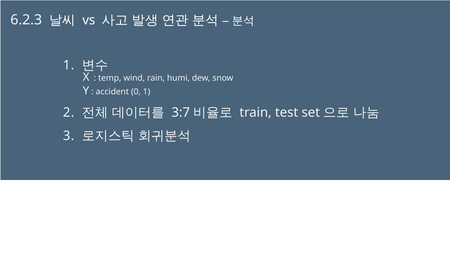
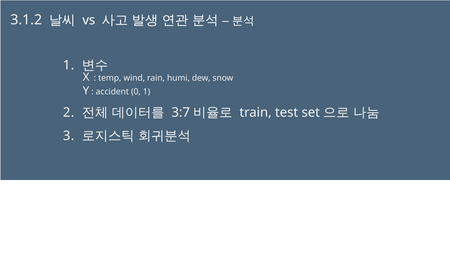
6.2.3: 6.2.3 -> 3.1.2
